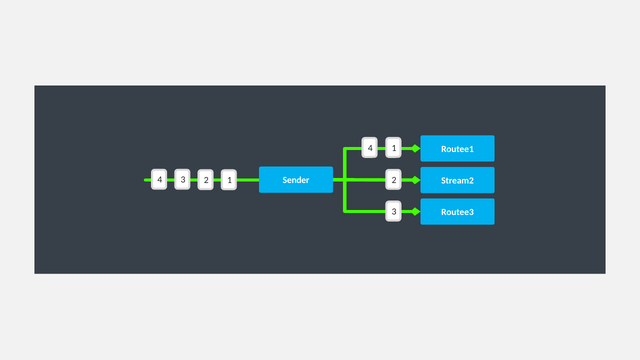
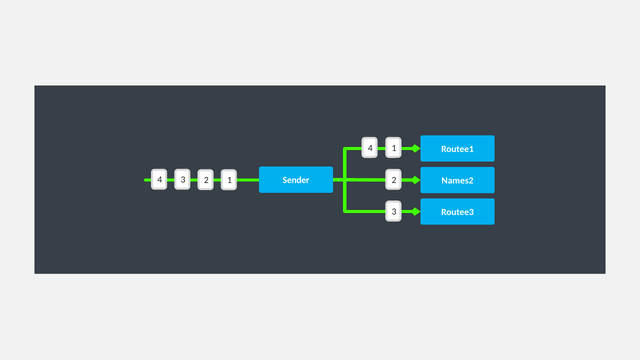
Stream2: Stream2 -> Names2
